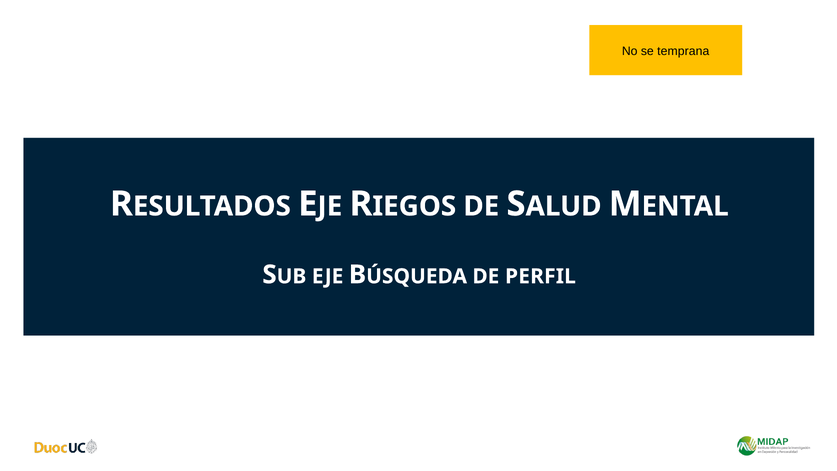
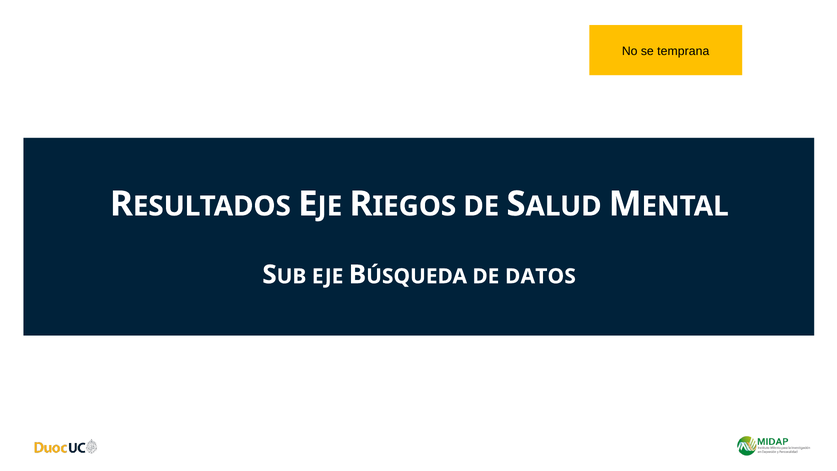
PERFIL: PERFIL -> DATOS
